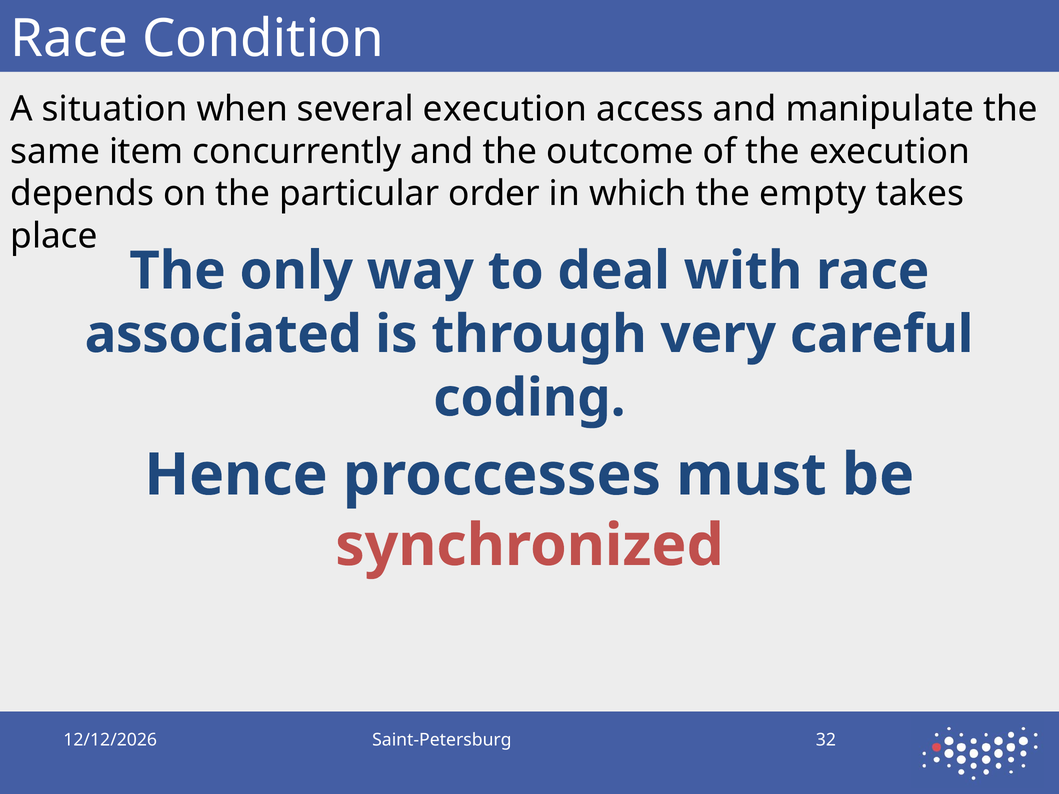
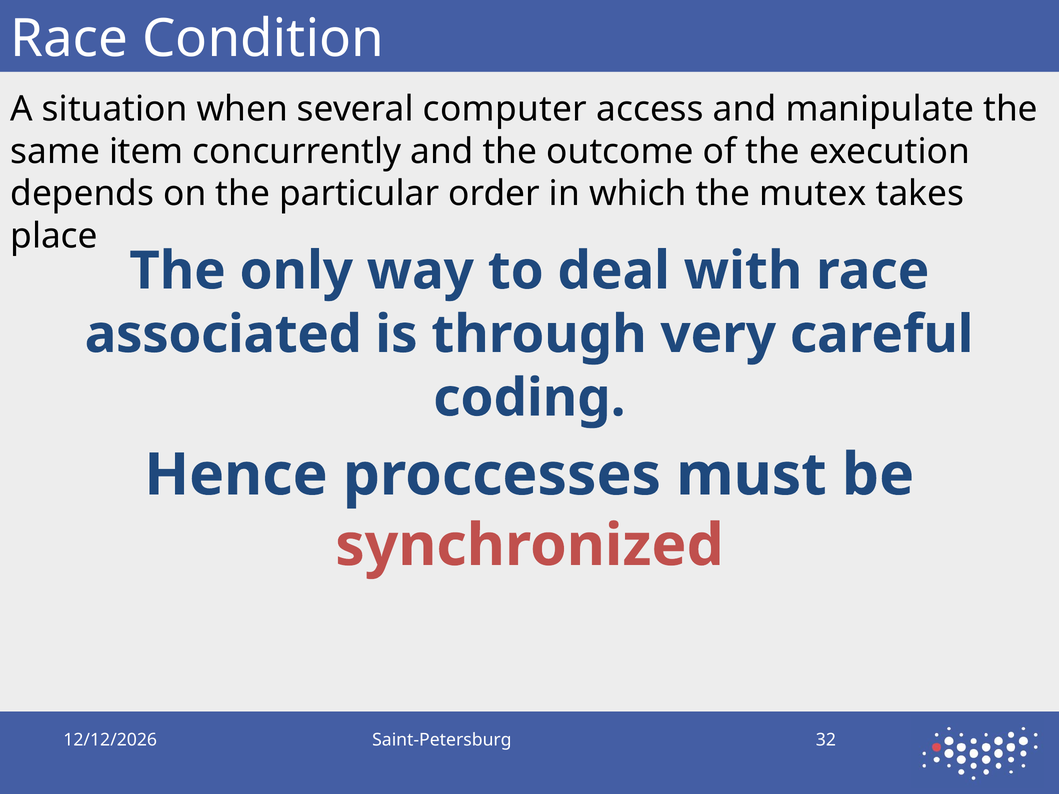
several execution: execution -> computer
empty: empty -> mutex
